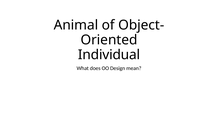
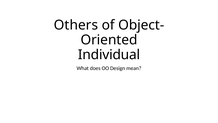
Animal: Animal -> Others
